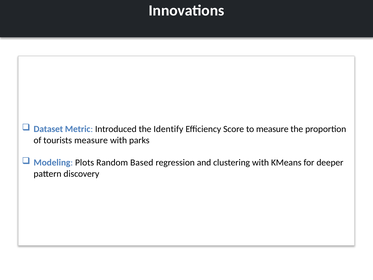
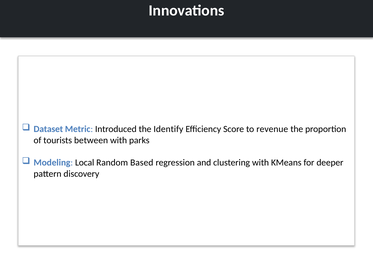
to measure: measure -> revenue
tourists measure: measure -> between
Plots: Plots -> Local
